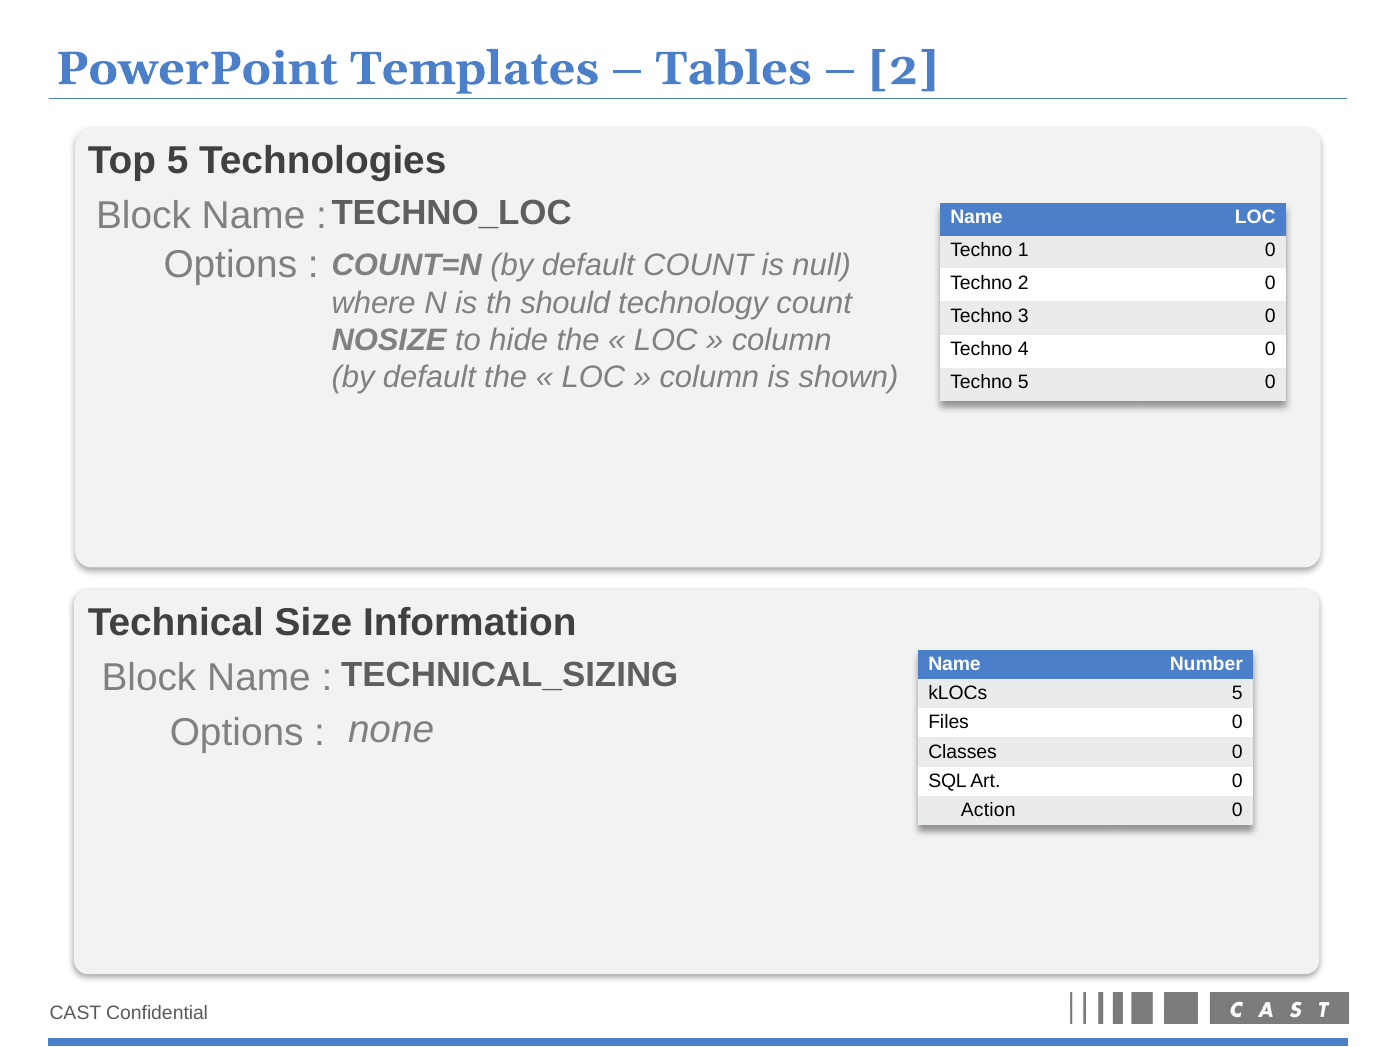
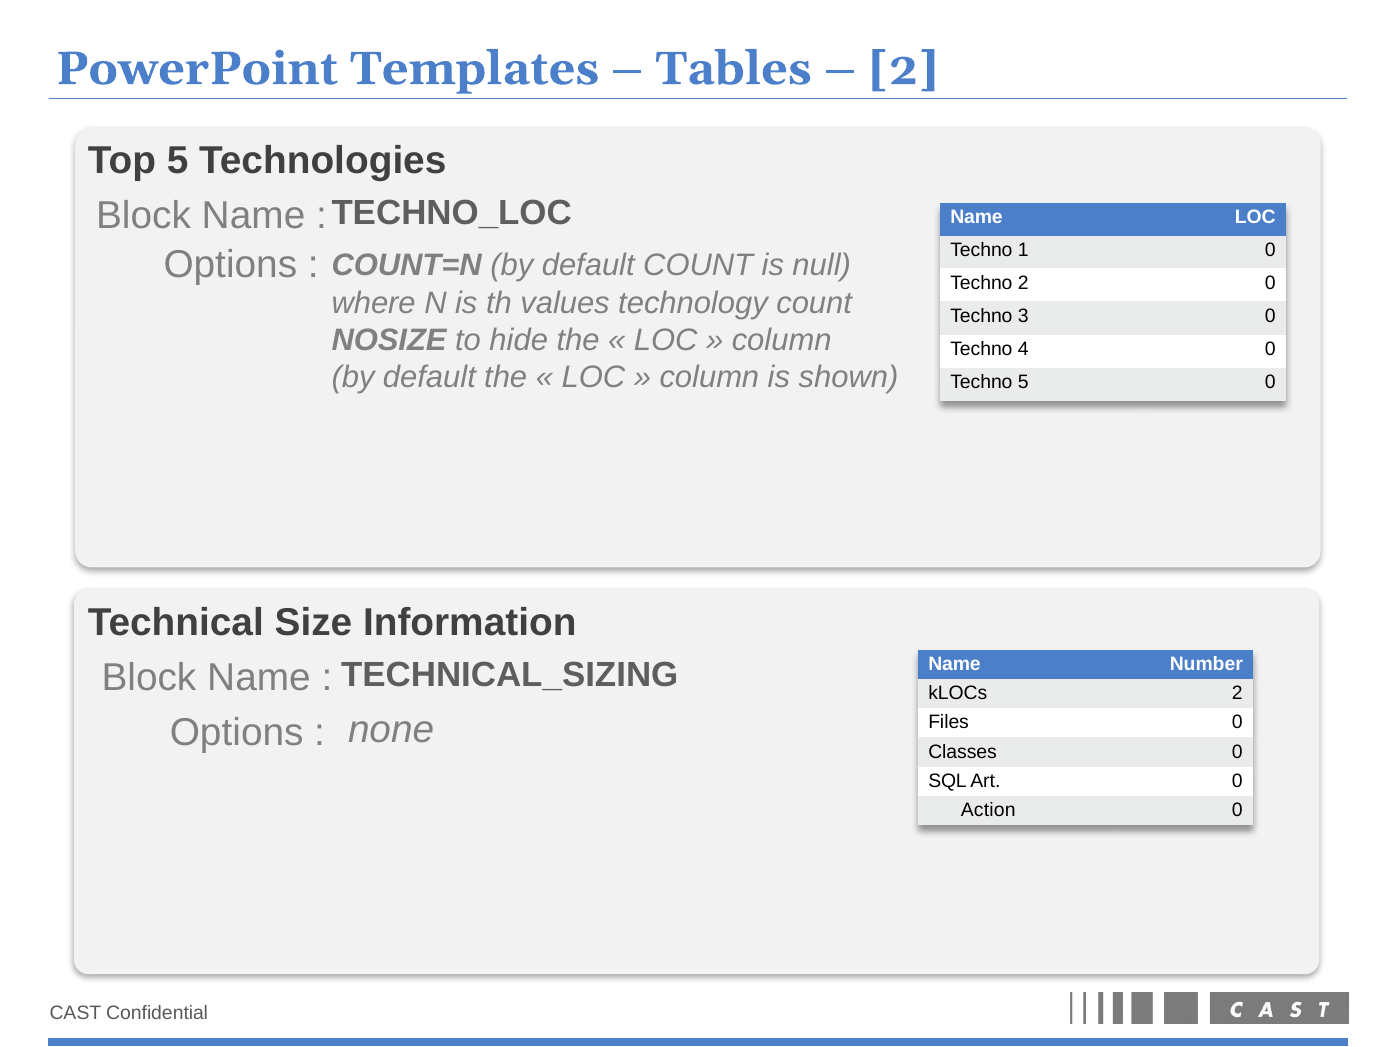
should: should -> values
kLOCs 5: 5 -> 2
